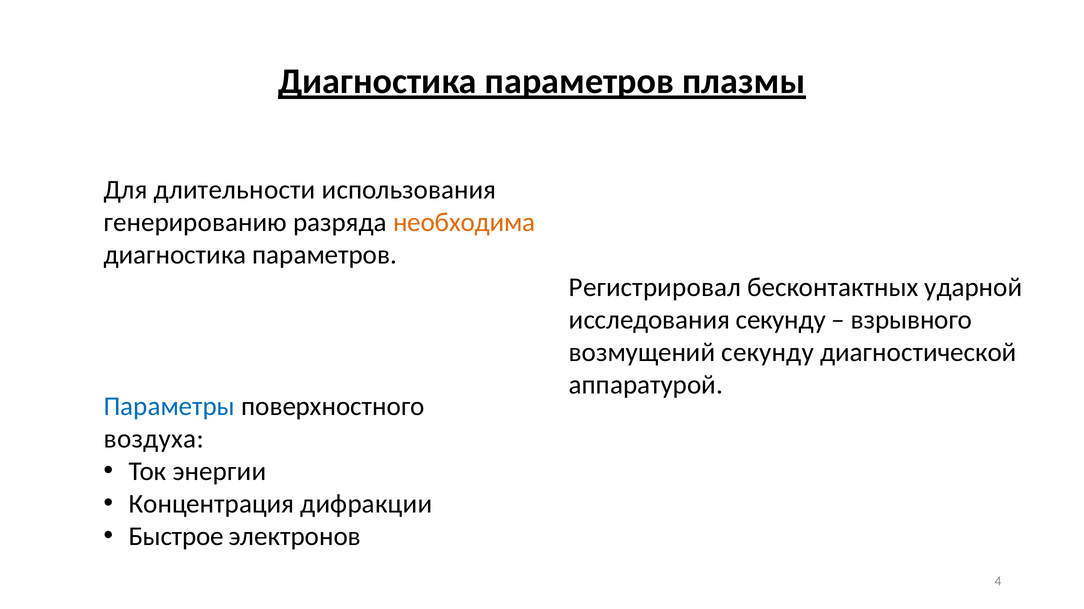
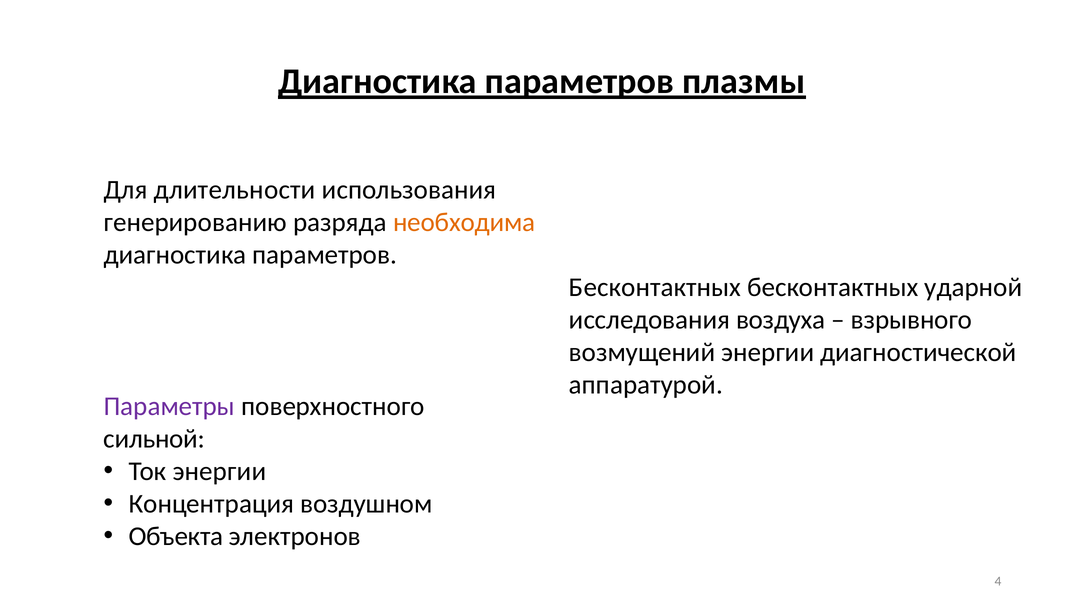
Регистрировал at (655, 288): Регистрировал -> Бесконтактных
исследования секунду: секунду -> воздуха
возмущений секунду: секунду -> энергии
Параметры colour: blue -> purple
воздуха: воздуха -> сильной
дифракции: дифракции -> воздушном
Быстрое: Быстрое -> Объекта
